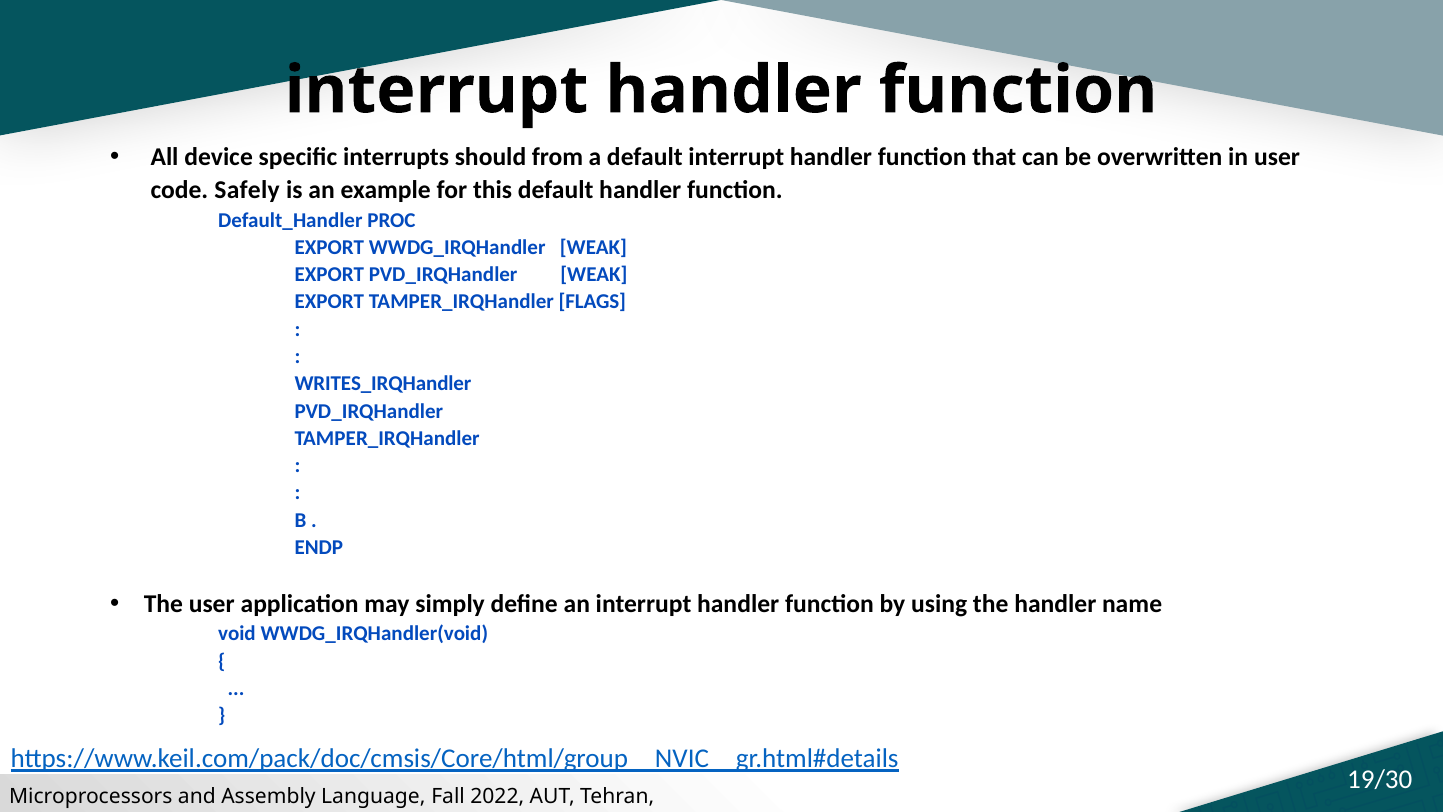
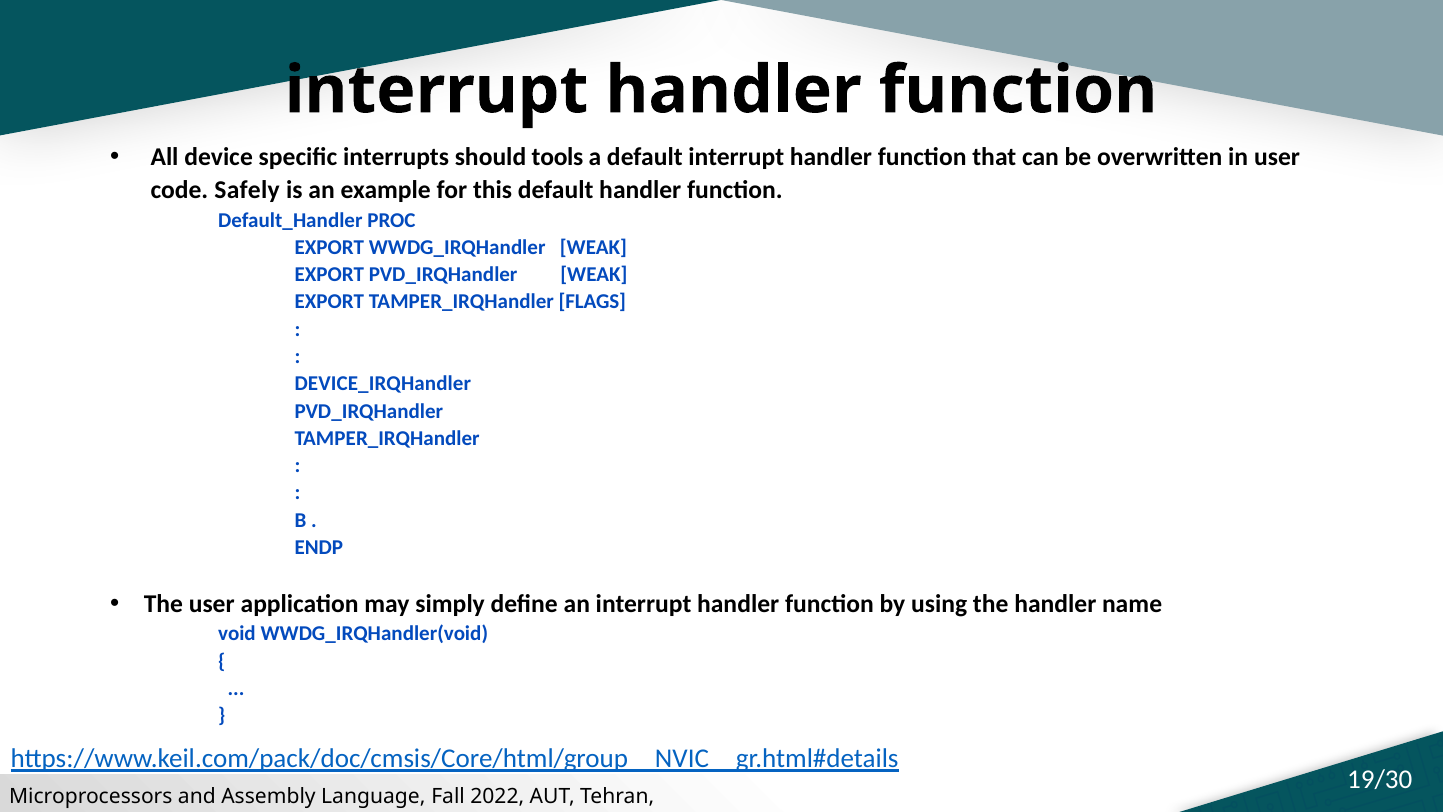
from: from -> tools
WRITES_IRQHandler: WRITES_IRQHandler -> DEVICE_IRQHandler
